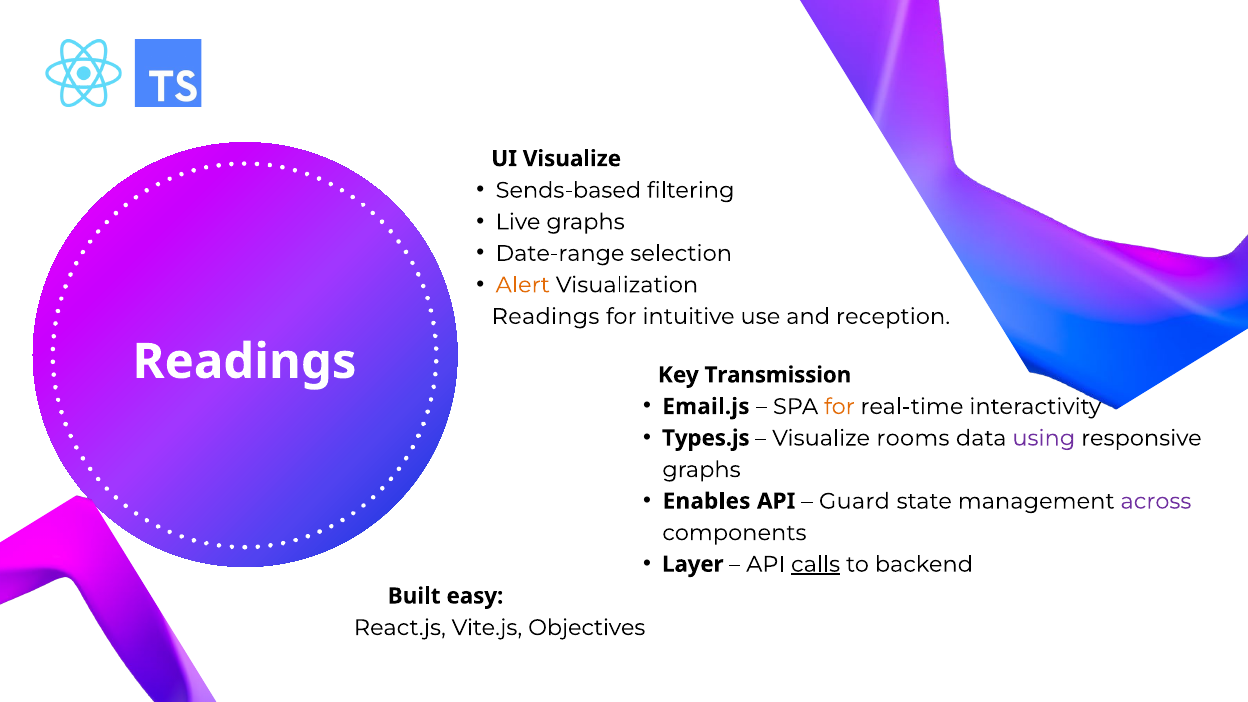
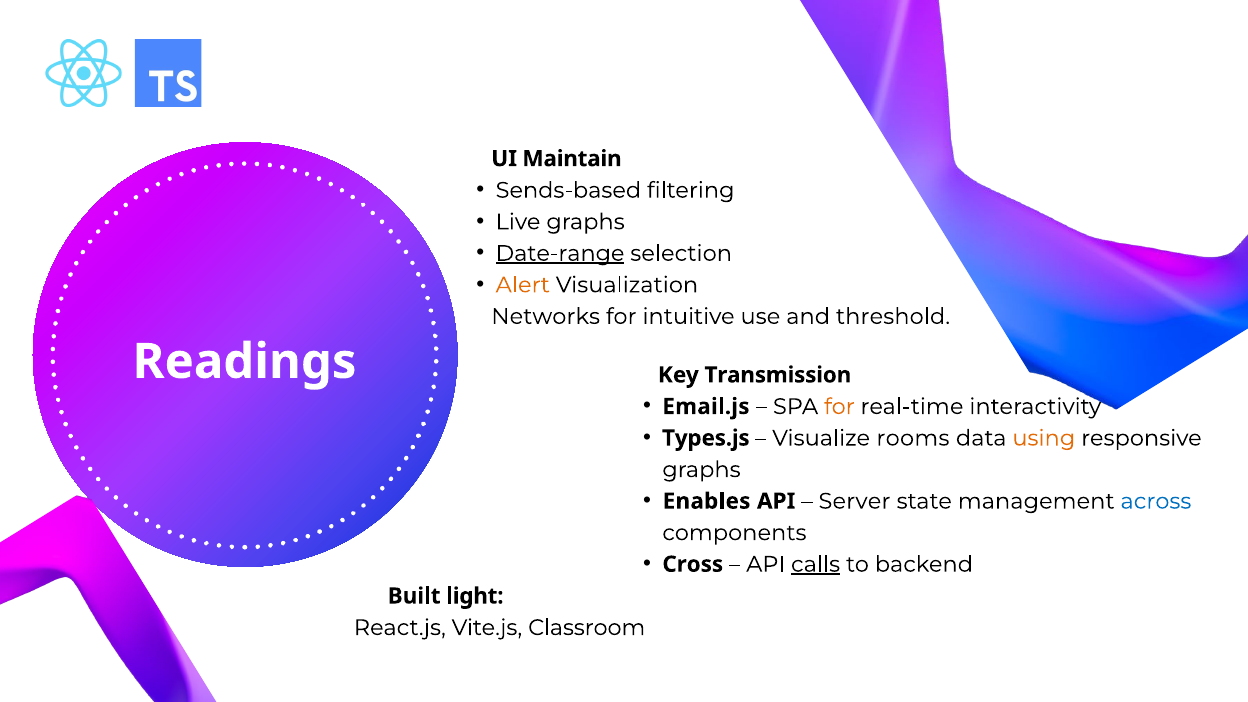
UI Visualize: Visualize -> Maintain
Date-range underline: none -> present
Readings at (546, 316): Readings -> Networks
reception: reception -> threshold
using colour: purple -> orange
Guard: Guard -> Server
across colour: purple -> blue
Layer: Layer -> Cross
easy: easy -> light
Objectives: Objectives -> Classroom
